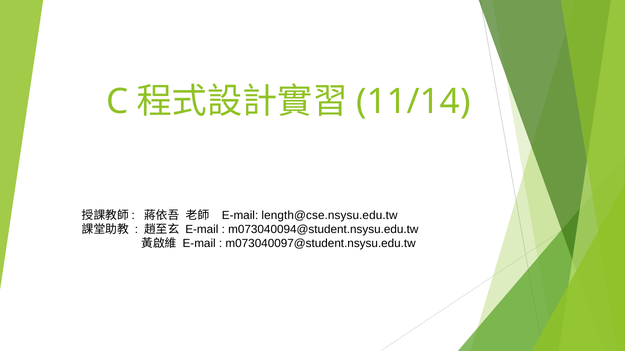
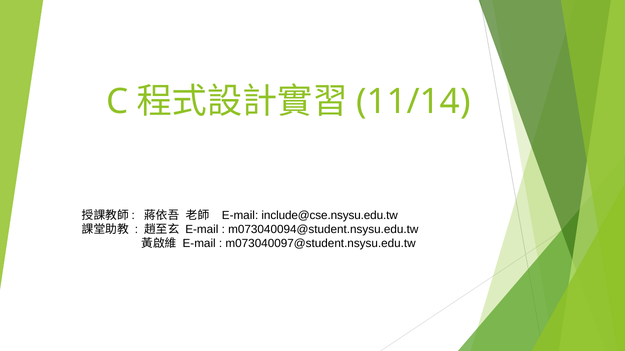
length@cse.nsysu.edu.tw: length@cse.nsysu.edu.tw -> include@cse.nsysu.edu.tw
